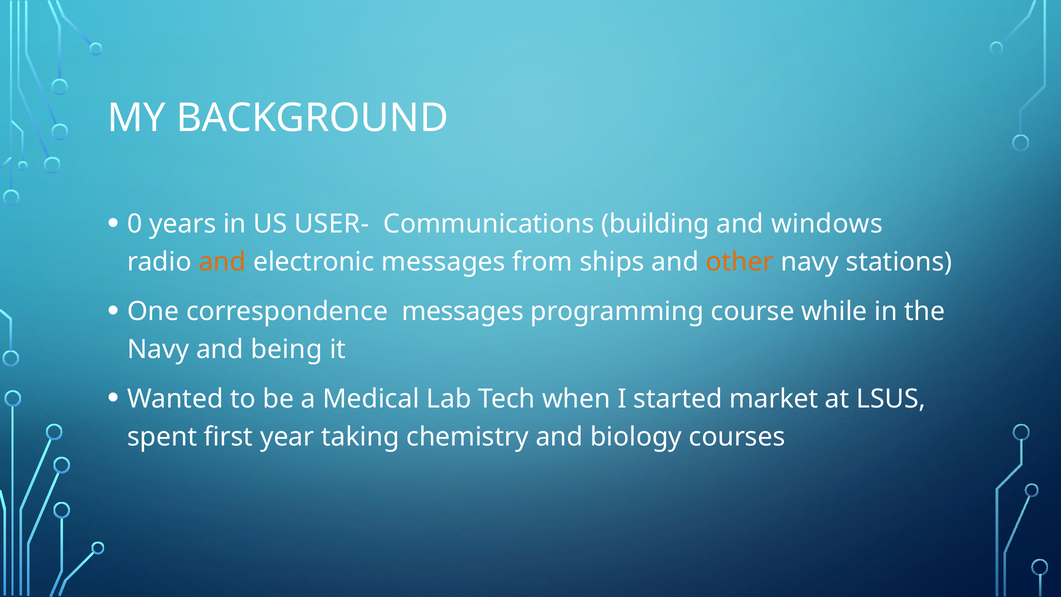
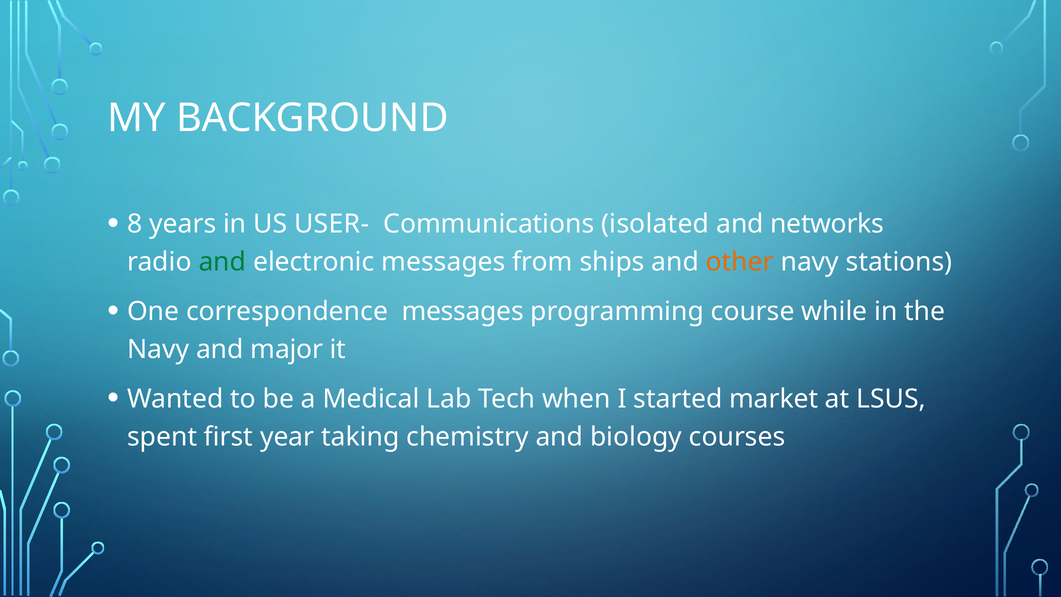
0: 0 -> 8
building: building -> isolated
windows: windows -> networks
and at (222, 262) colour: orange -> green
being: being -> major
